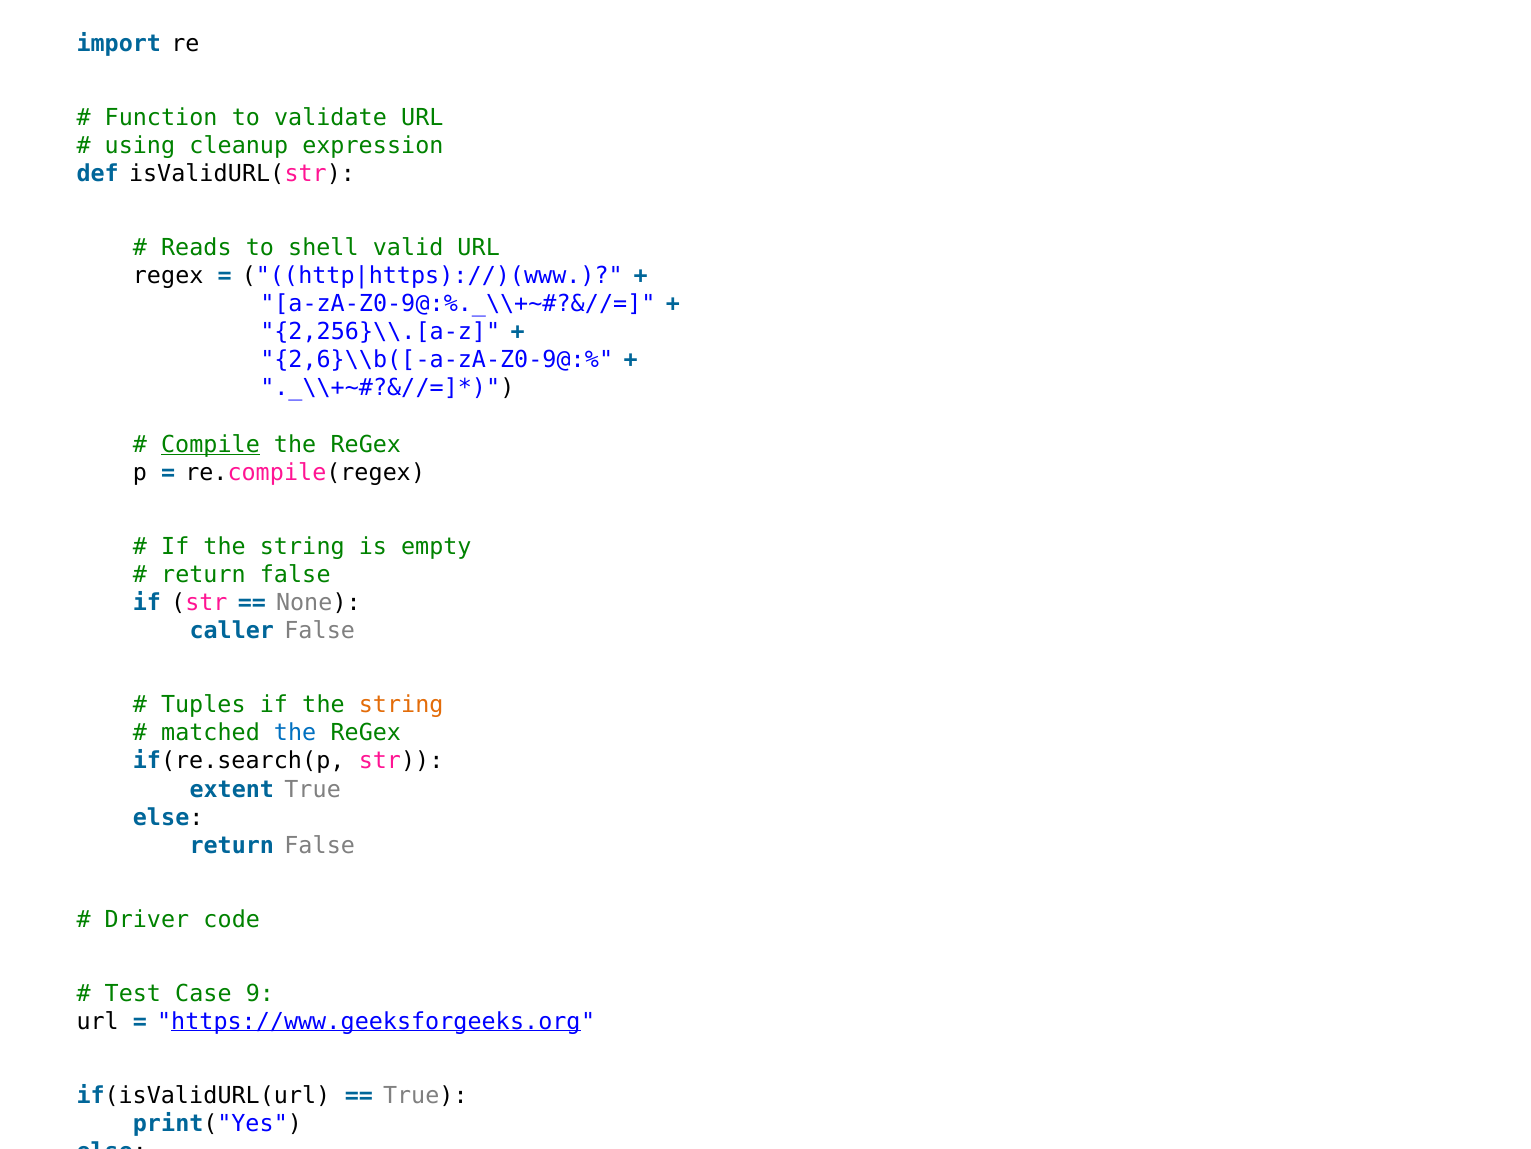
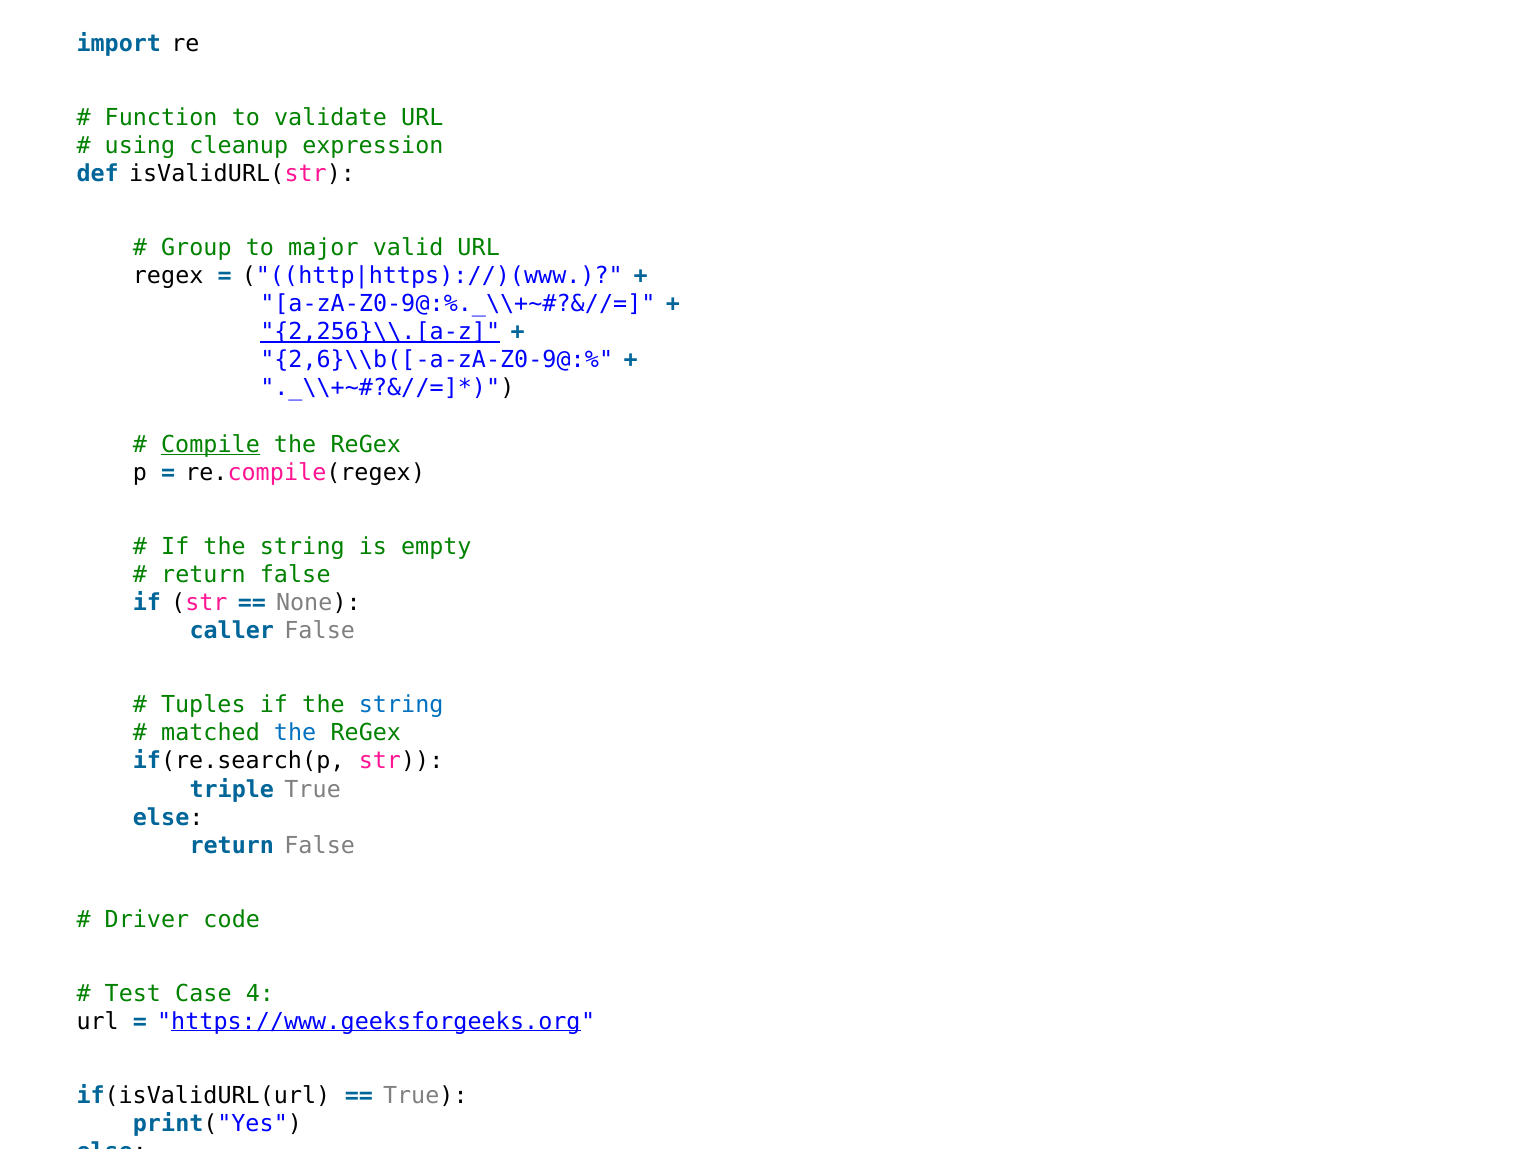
Reads: Reads -> Group
shell: shell -> major
2,256}\\.[a-z underline: none -> present
string at (401, 705) colour: orange -> blue
extent: extent -> triple
9: 9 -> 4
